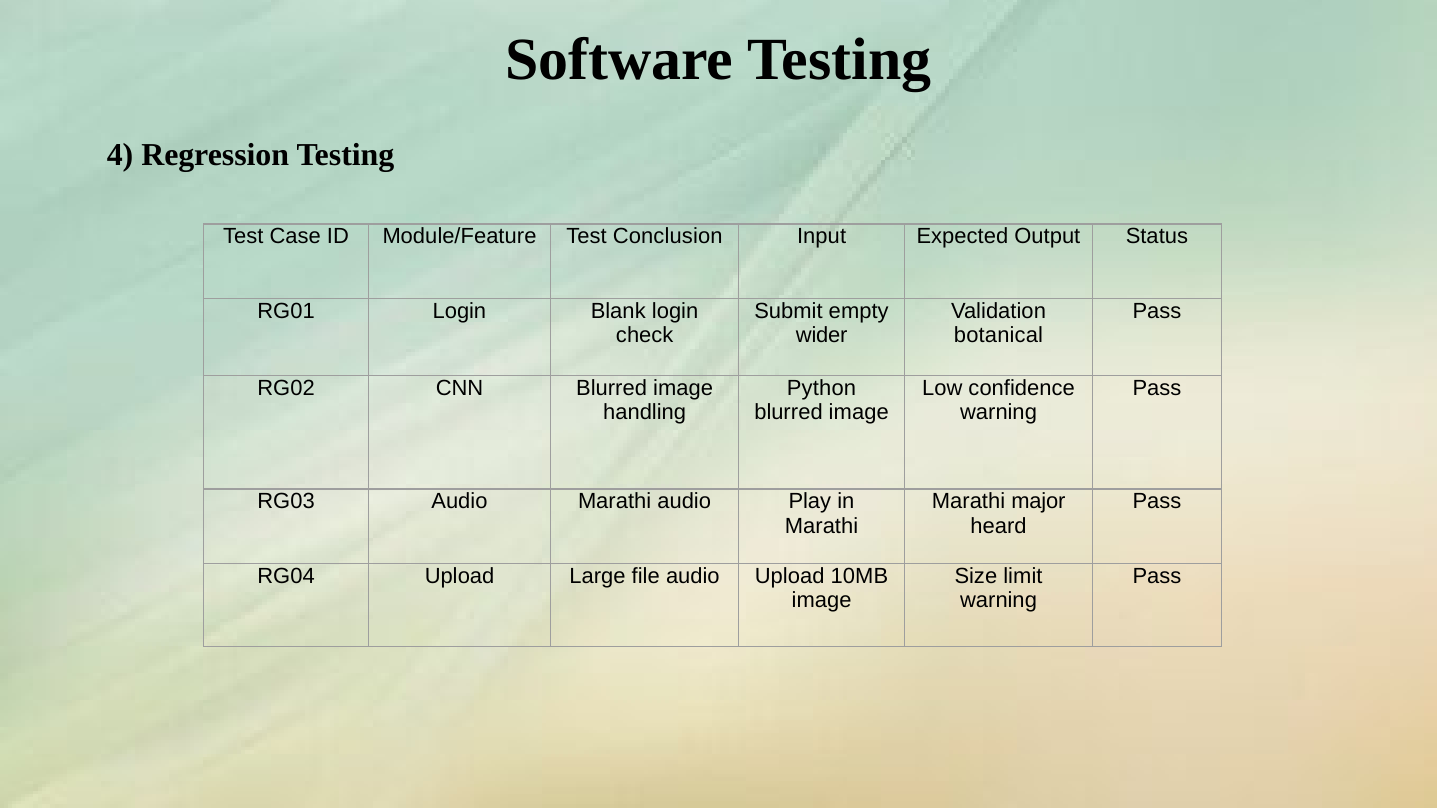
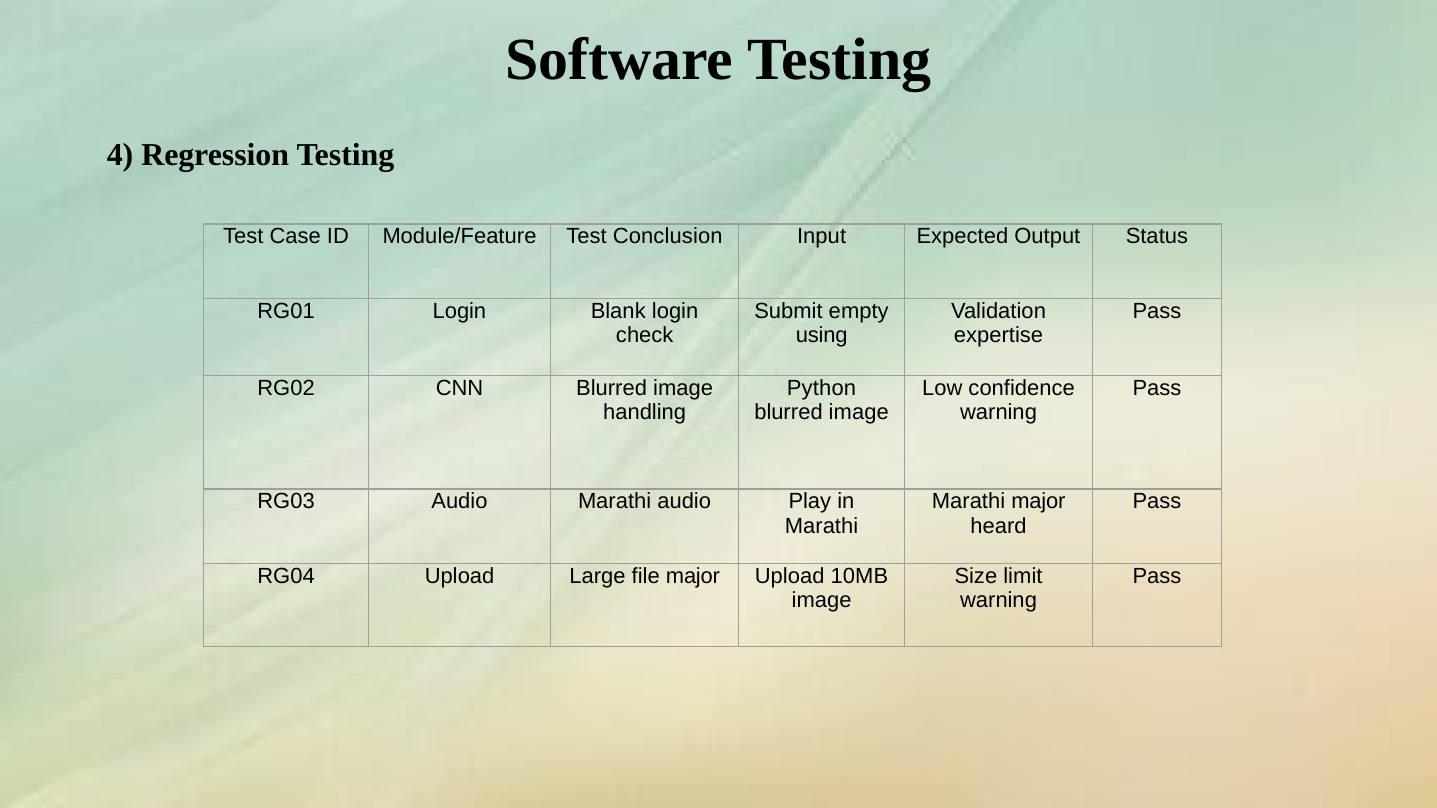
wider: wider -> using
botanical: botanical -> expertise
file audio: audio -> major
